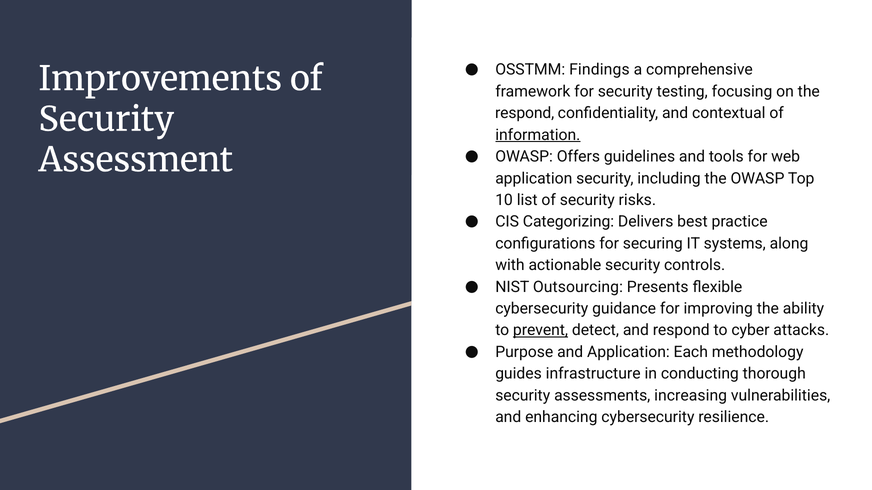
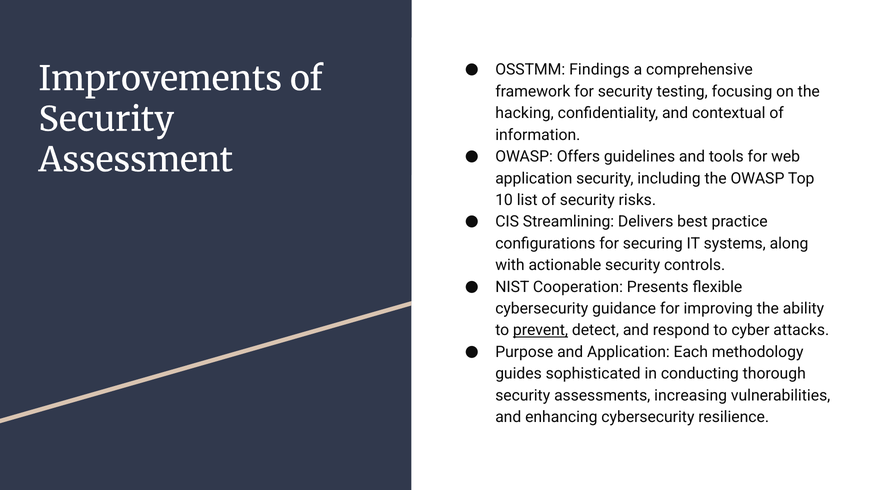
respond at (525, 113): respond -> hacking
information underline: present -> none
Categorizing: Categorizing -> Streamlining
Outsourcing: Outsourcing -> Cooperation
infrastructure: infrastructure -> sophisticated
